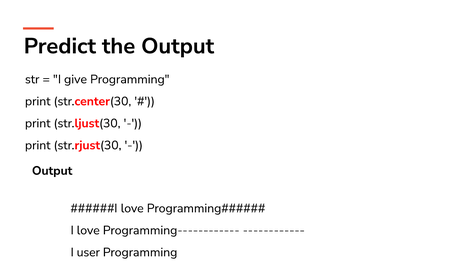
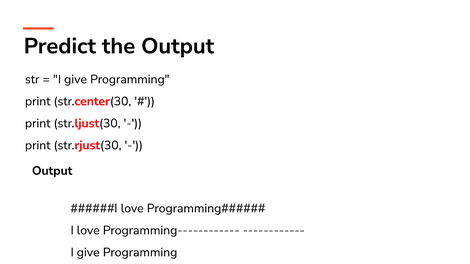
user at (88, 253): user -> give
